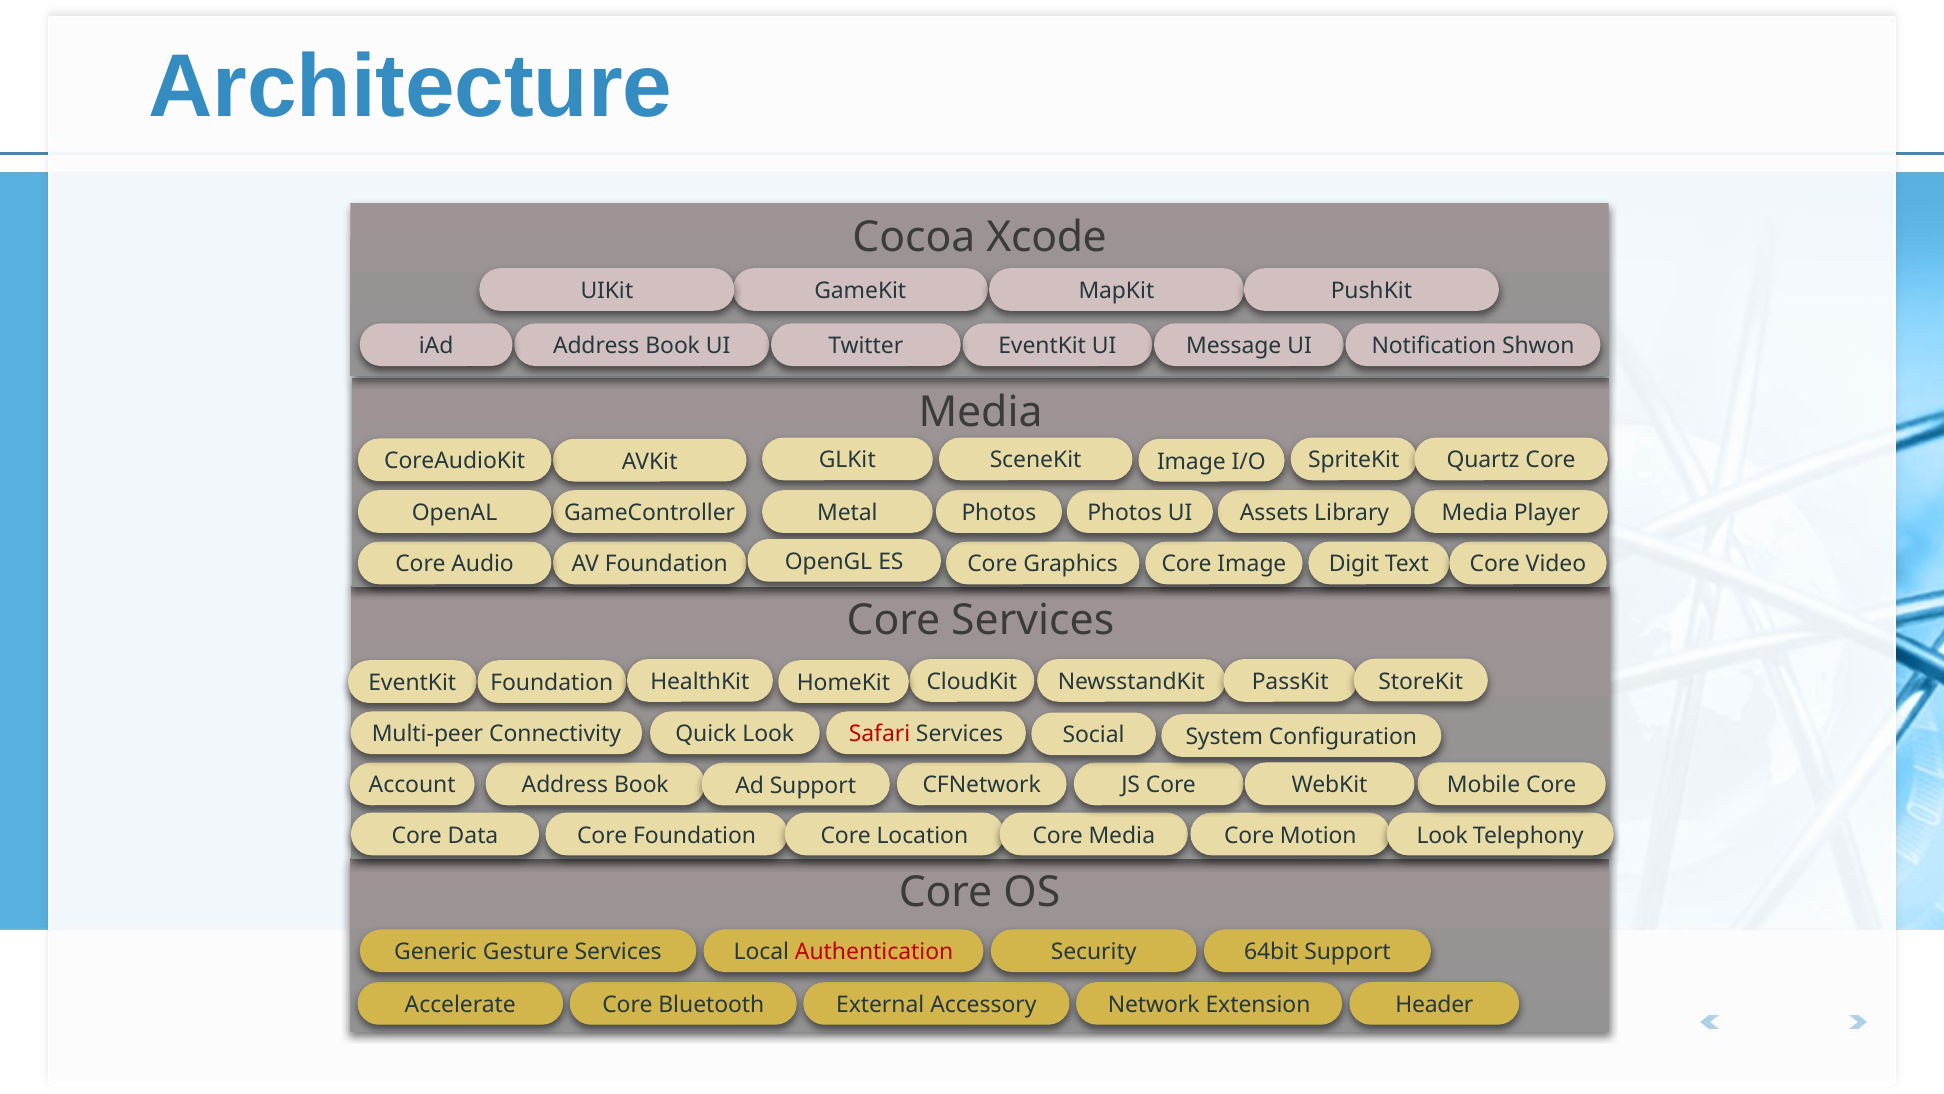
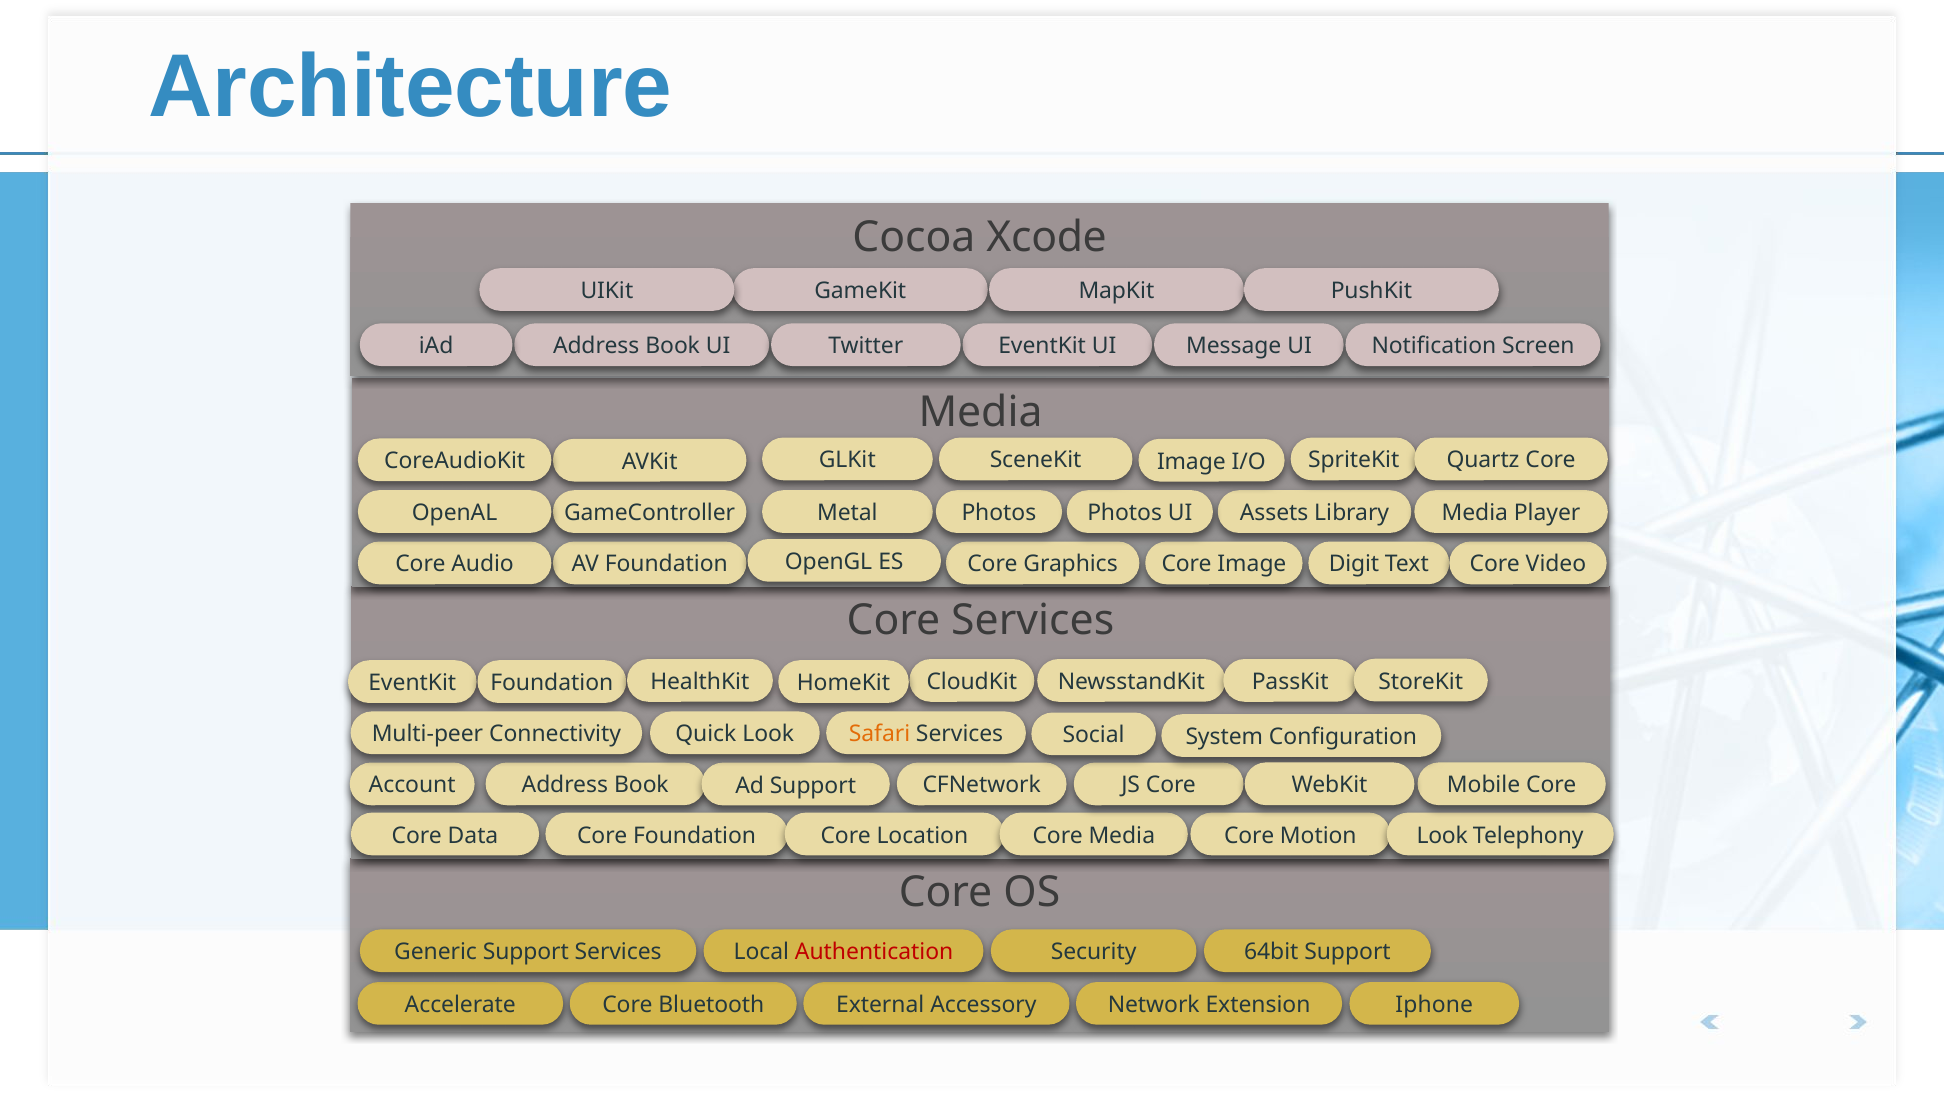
Shwon: Shwon -> Screen
Safari colour: red -> orange
Generic Gesture: Gesture -> Support
Header: Header -> Iphone
